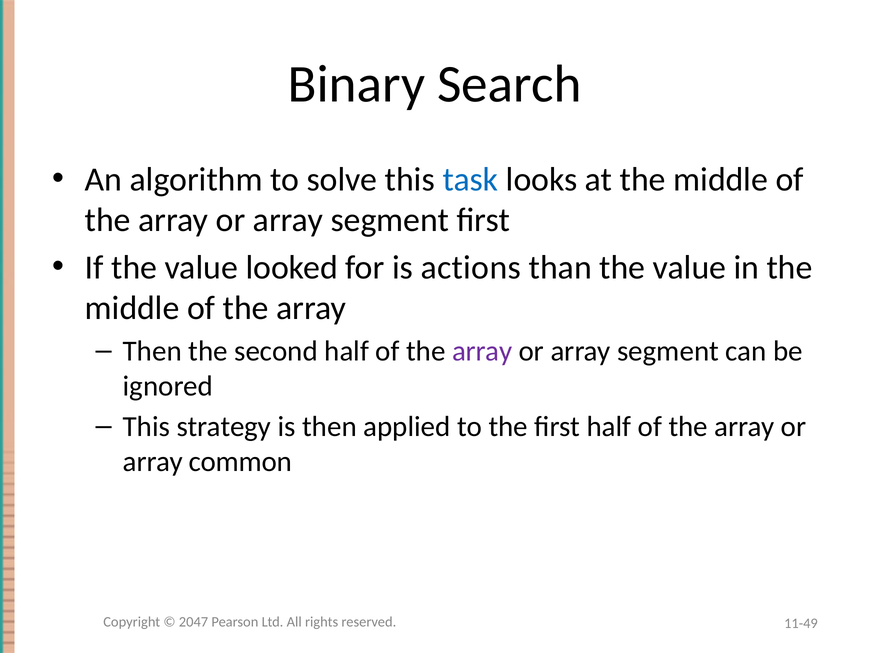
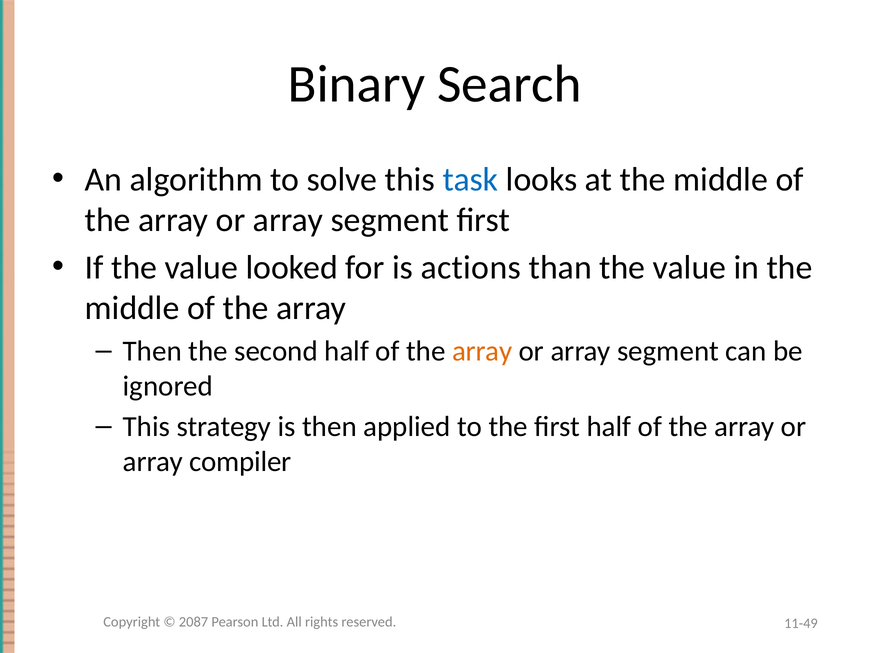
array at (482, 351) colour: purple -> orange
common: common -> compiler
2047: 2047 -> 2087
